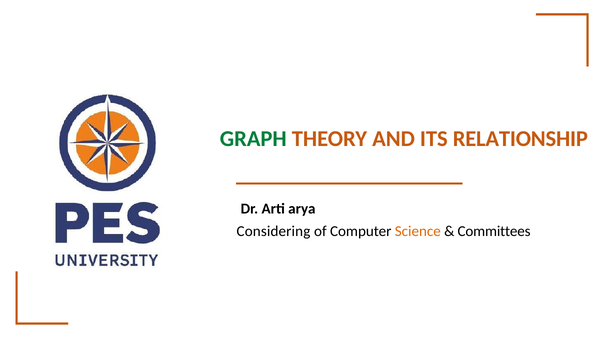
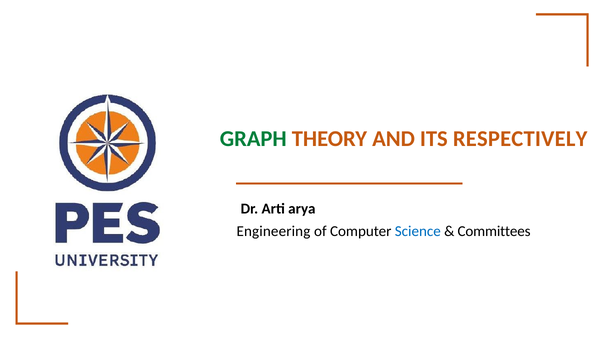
RELATIONSHIP: RELATIONSHIP -> RESPECTIVELY
Considering: Considering -> Engineering
Science colour: orange -> blue
